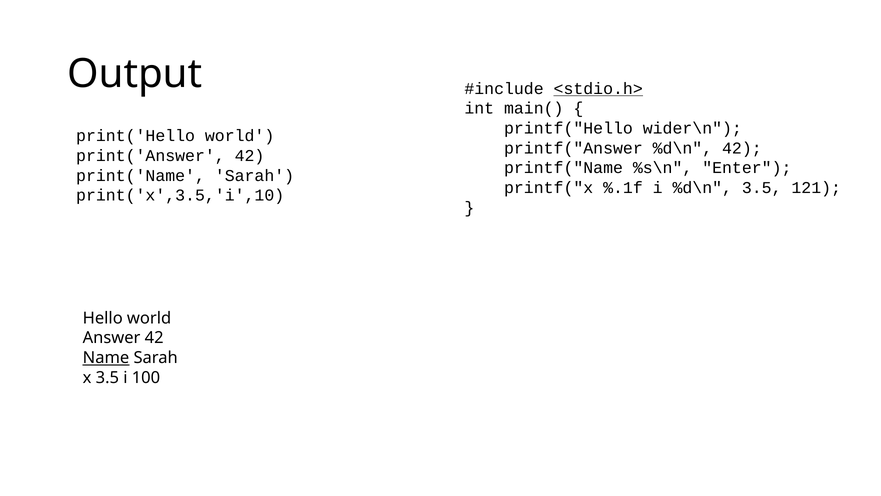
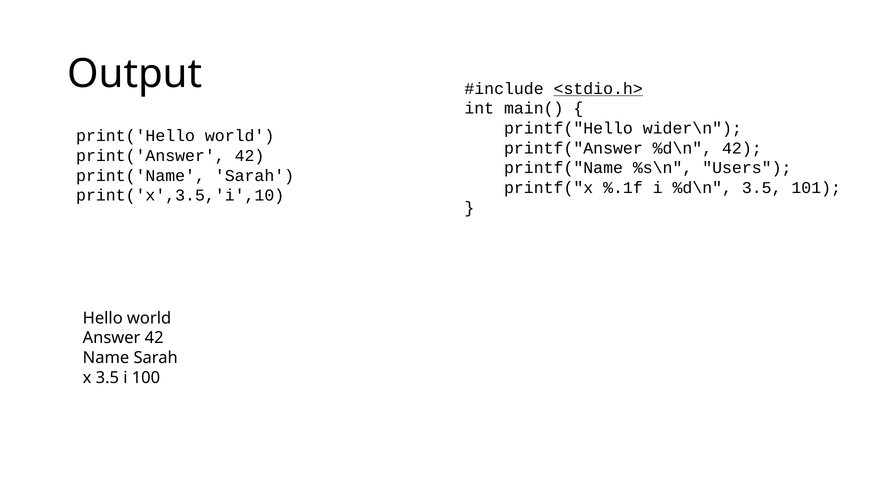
Enter: Enter -> Users
121: 121 -> 101
Name underline: present -> none
